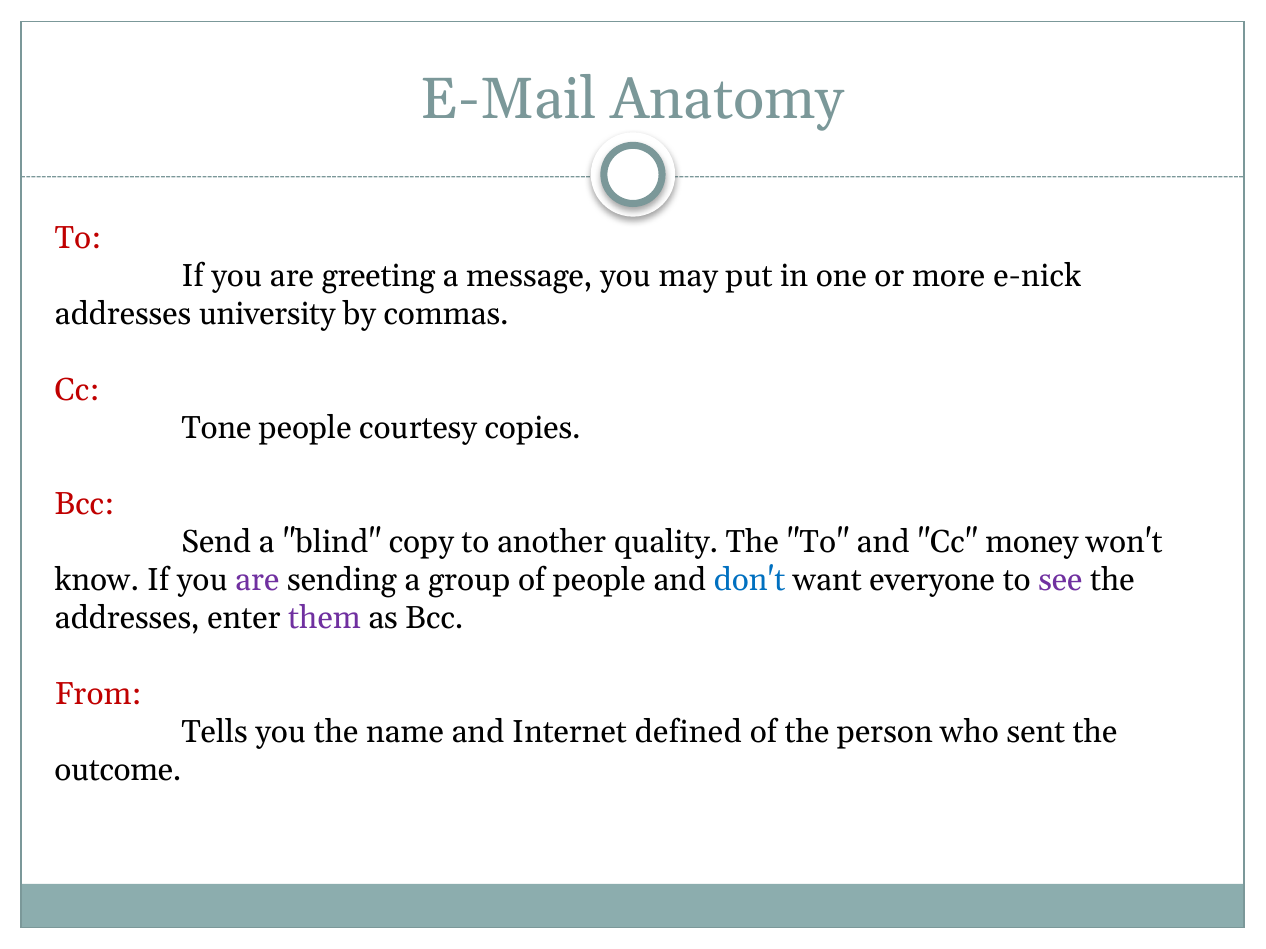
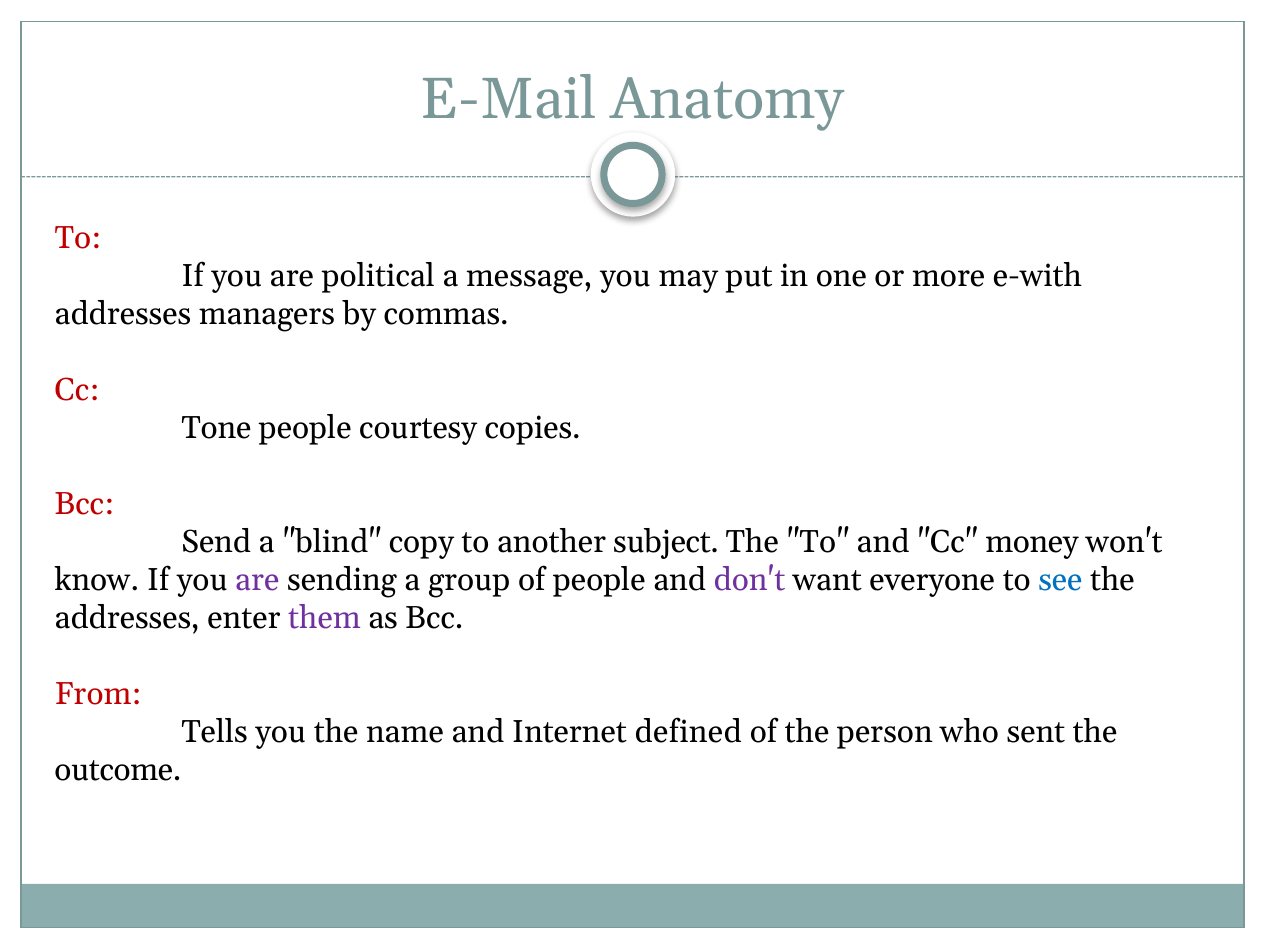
greeting: greeting -> political
e-nick: e-nick -> e-with
university: university -> managers
quality: quality -> subject
don't colour: blue -> purple
see colour: purple -> blue
